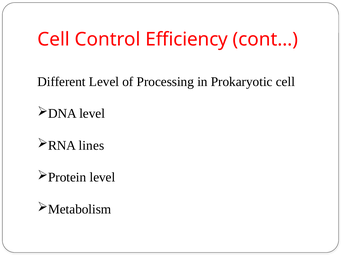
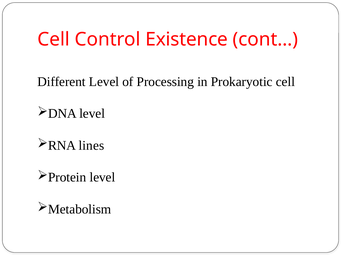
Efficiency: Efficiency -> Existence
